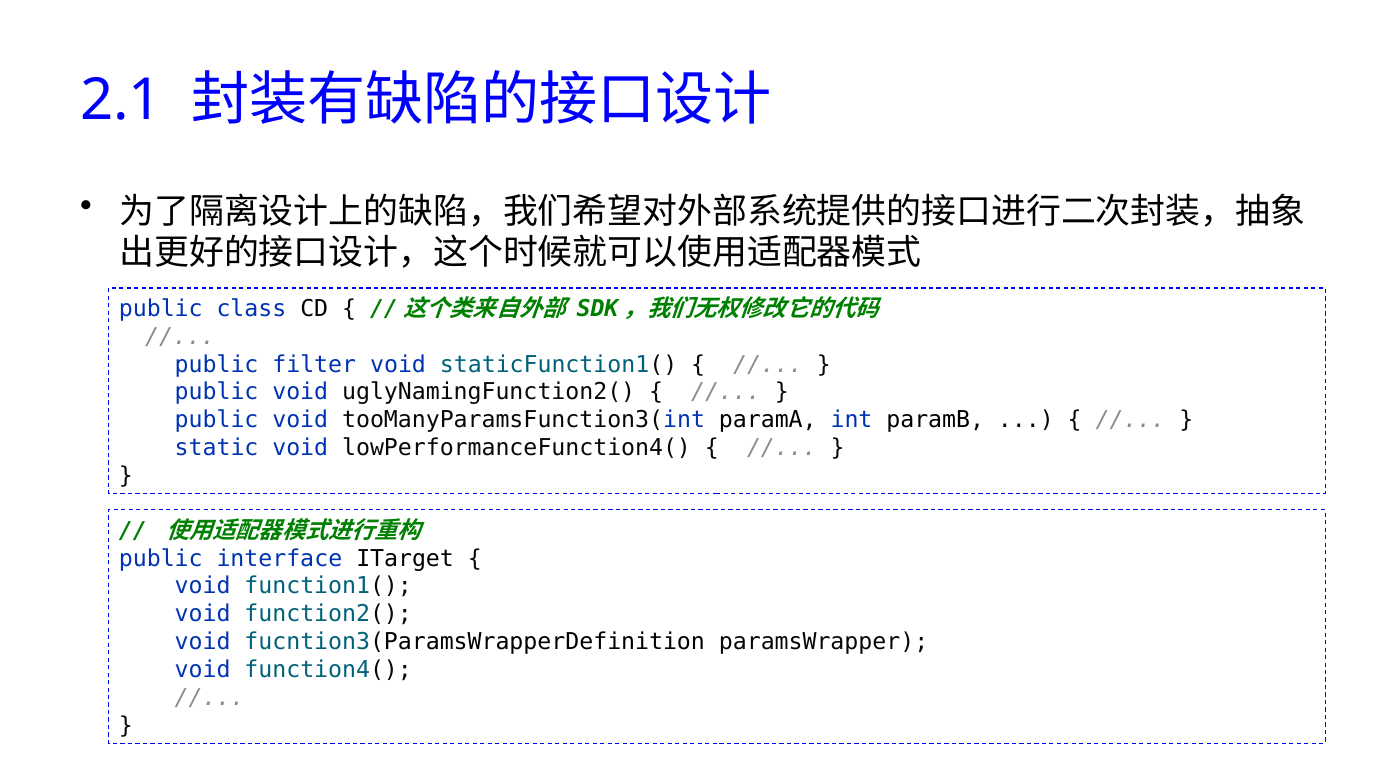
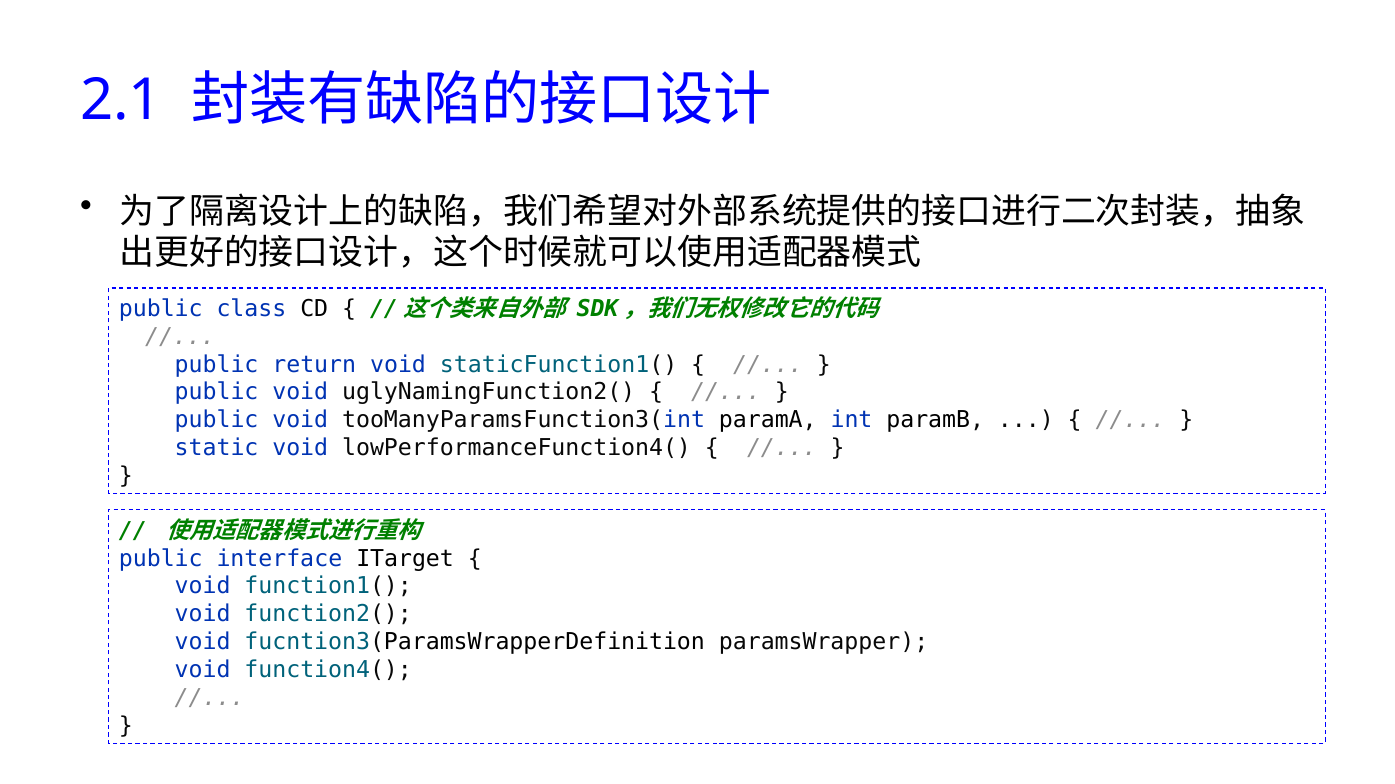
filter: filter -> return
